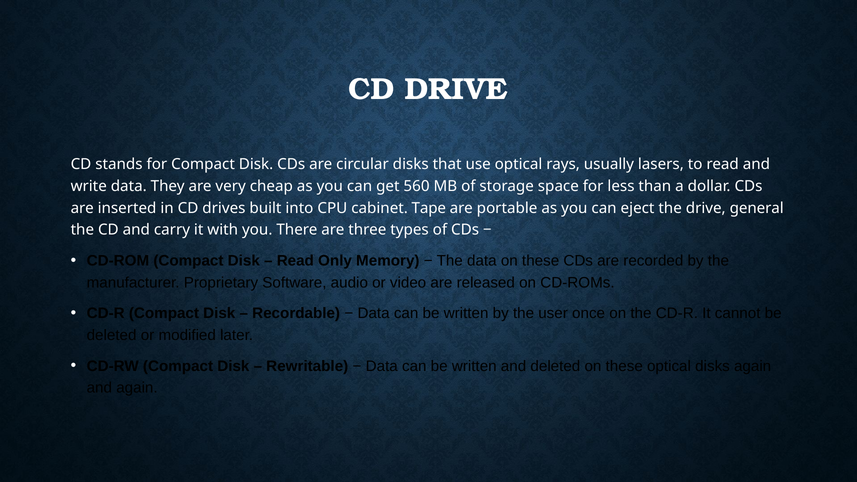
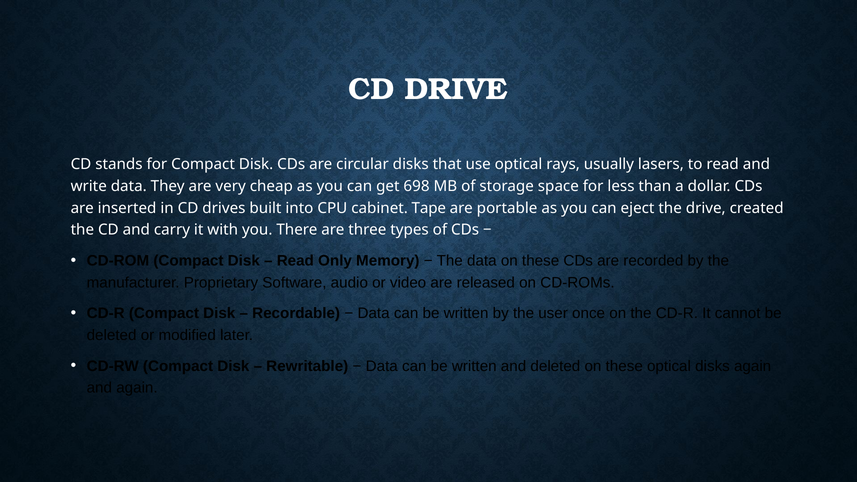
560: 560 -> 698
general: general -> created
